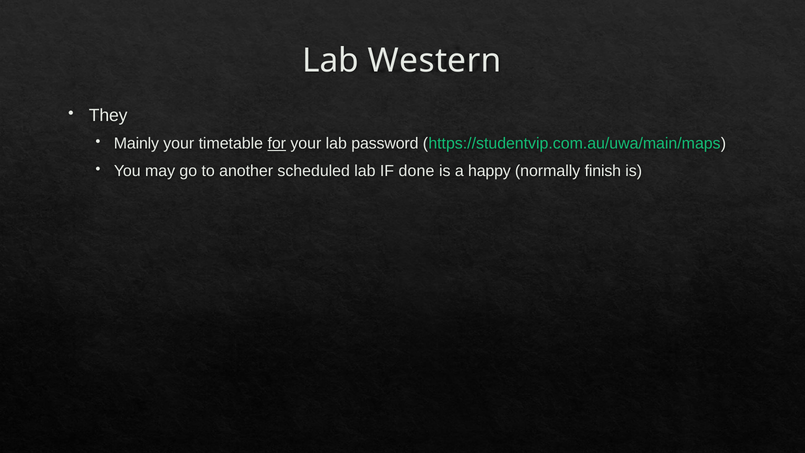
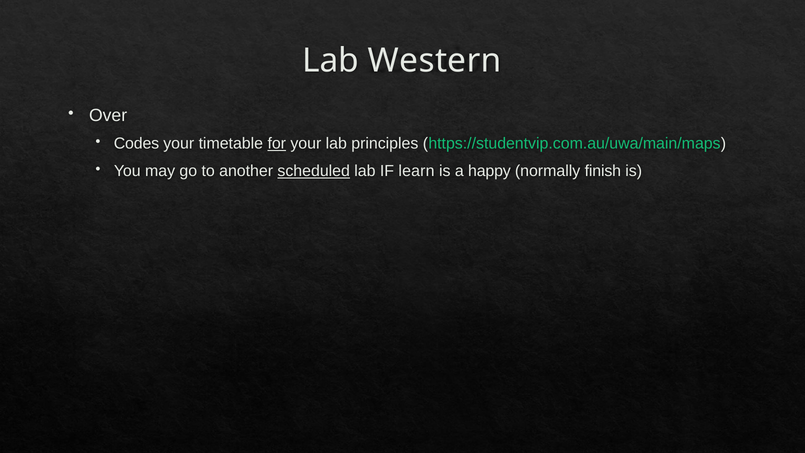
They: They -> Over
Mainly: Mainly -> Codes
password: password -> principles
scheduled underline: none -> present
done: done -> learn
